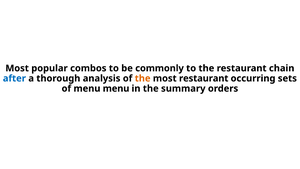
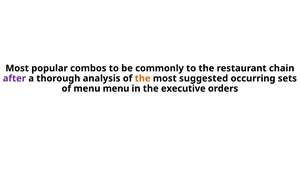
after colour: blue -> purple
most restaurant: restaurant -> suggested
summary: summary -> executive
